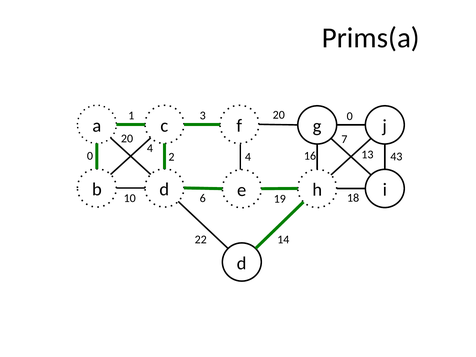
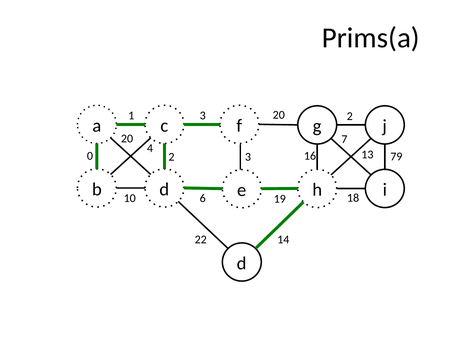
20 0: 0 -> 2
43: 43 -> 79
2 4: 4 -> 3
